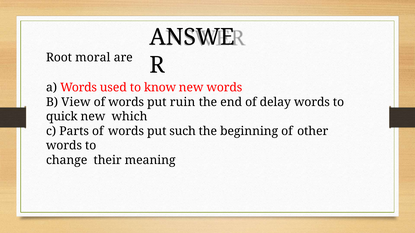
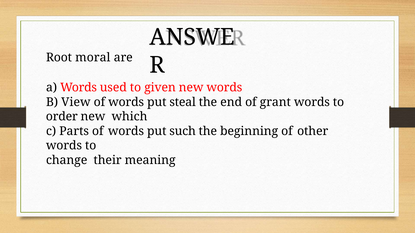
know: know -> given
ruin: ruin -> steal
delay: delay -> grant
quick: quick -> order
